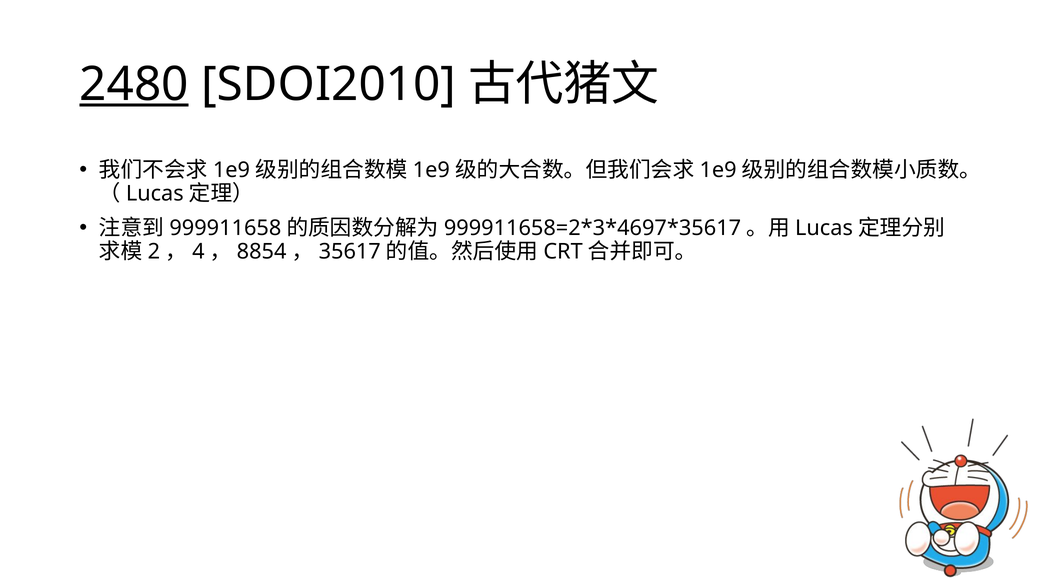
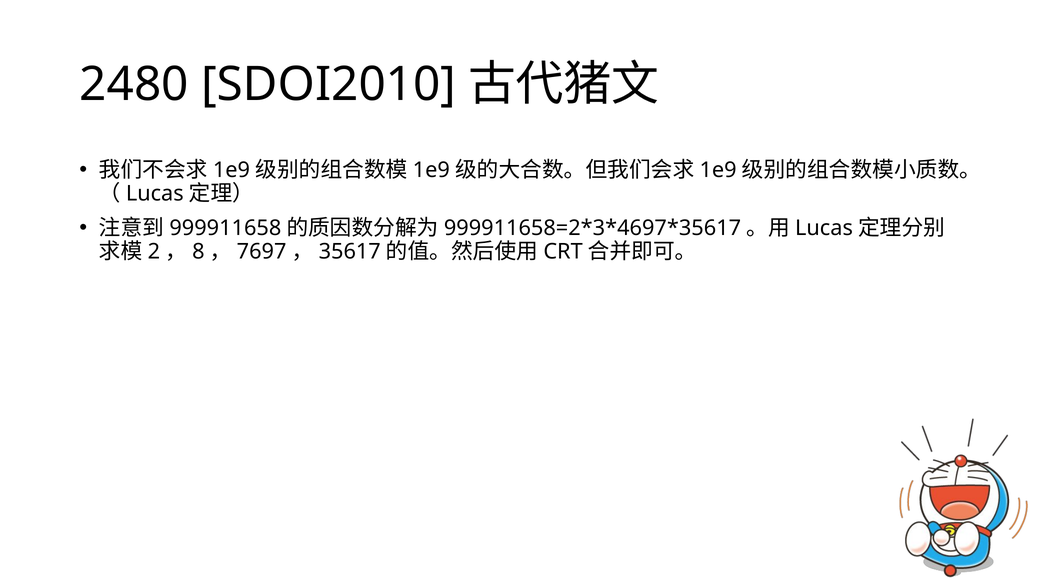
2480 underline: present -> none
4: 4 -> 8
8854: 8854 -> 7697
